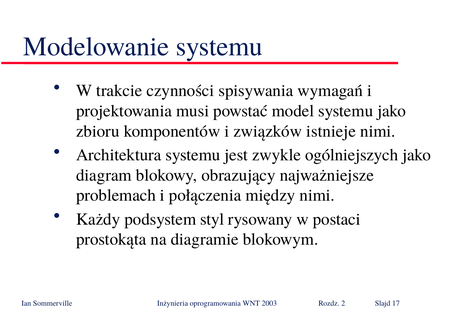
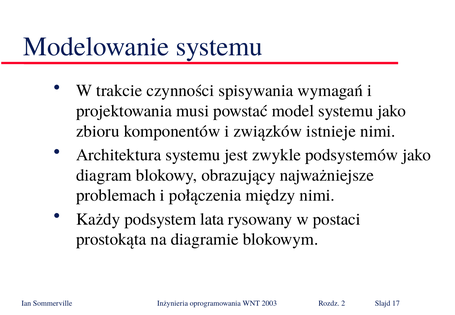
ogólniejszych: ogólniejszych -> podsystemów
styl: styl -> lata
